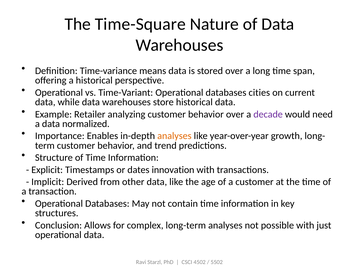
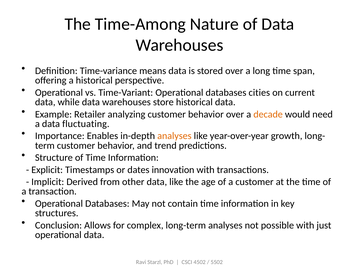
Time-Square: Time-Square -> Time-Among
decade colour: purple -> orange
normalized: normalized -> fluctuating
